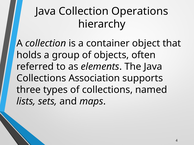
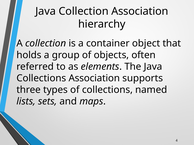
Collection Operations: Operations -> Association
